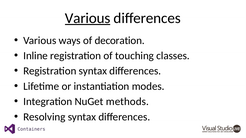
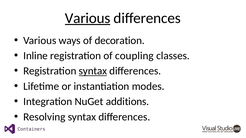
touching: touching -> coupling
syntax at (93, 71) underline: none -> present
methods: methods -> additions
